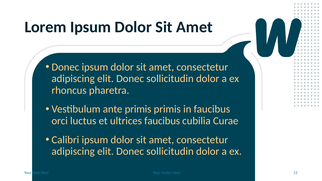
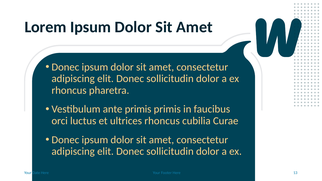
ultrices faucibus: faucibus -> rhoncus
Calibri at (65, 140): Calibri -> Donec
